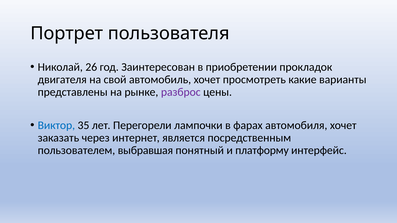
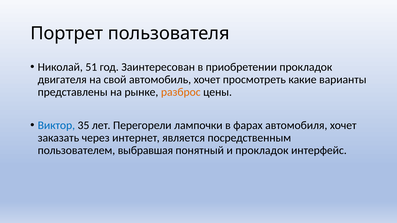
26: 26 -> 51
разброс colour: purple -> orange
и платформу: платформу -> прокладок
